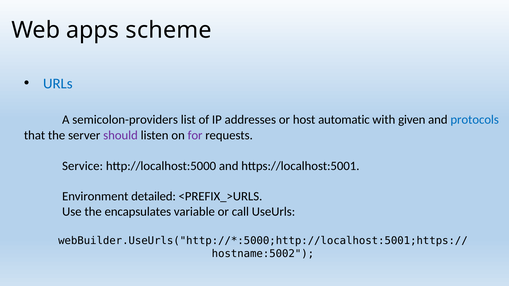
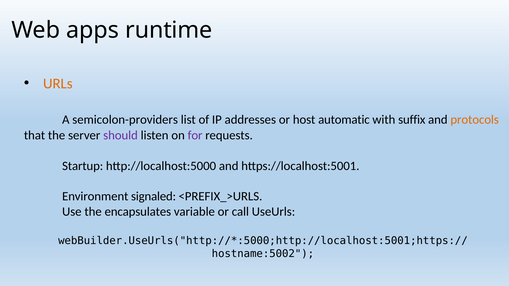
scheme: scheme -> runtime
URLs colour: blue -> orange
given: given -> suffix
protocols colour: blue -> orange
Service: Service -> Startup
detailed: detailed -> signaled
